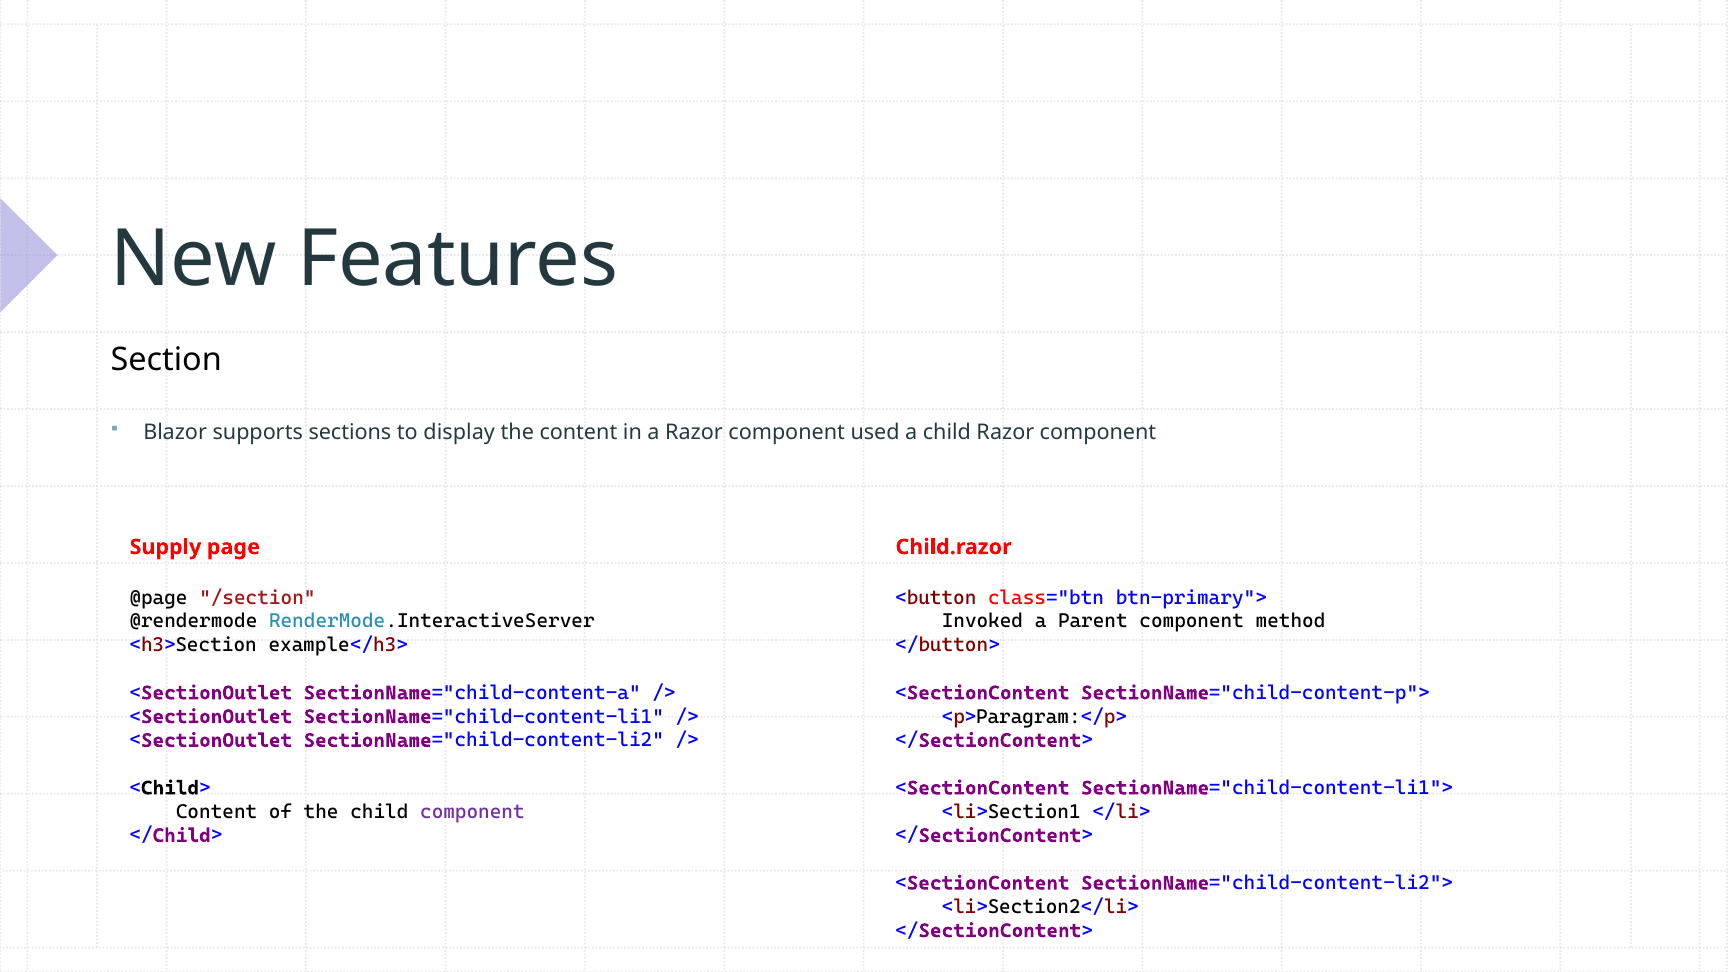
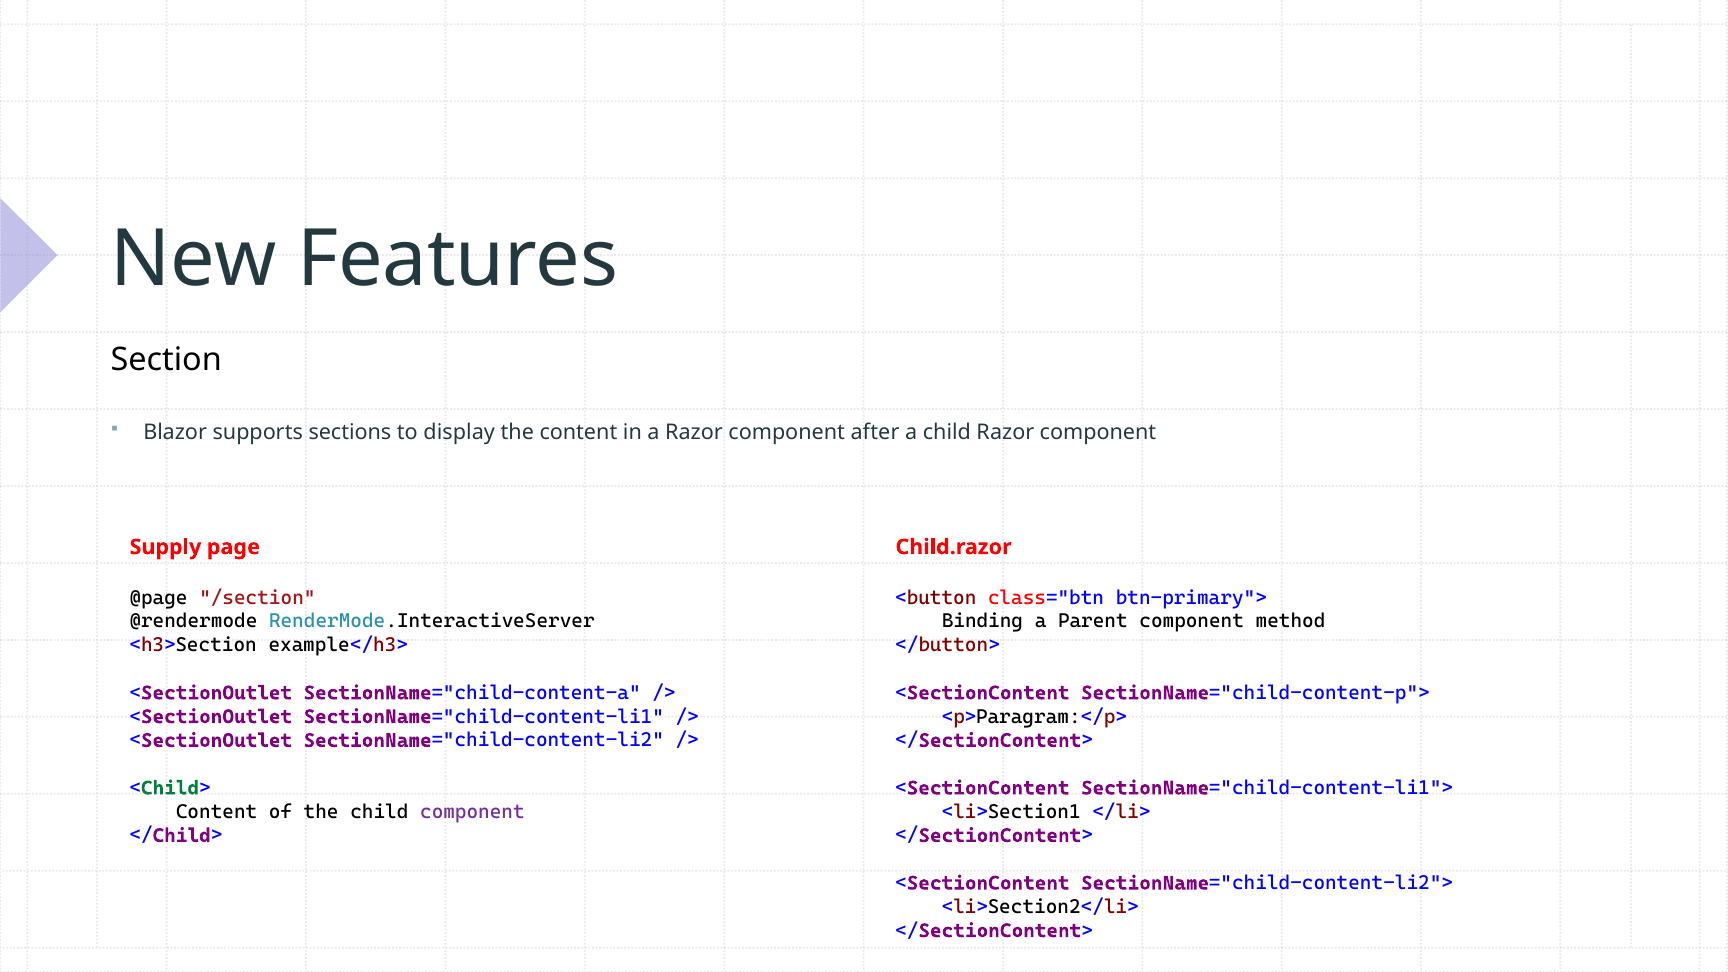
used: used -> after
Invoked: Invoked -> Binding
Child at (170, 788) colour: black -> green
